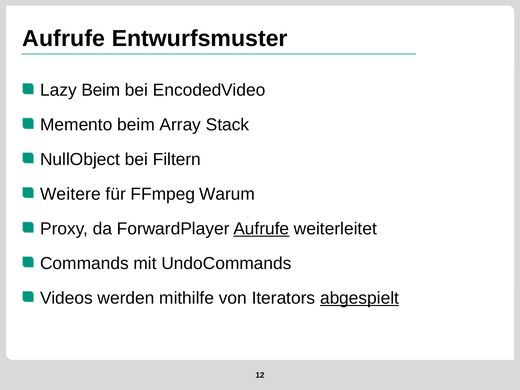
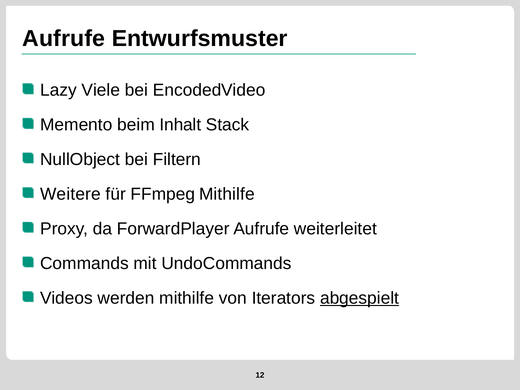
Lazy Beim: Beim -> Viele
Array: Array -> Inhalt
FFmpeg Warum: Warum -> Mithilfe
Aufrufe at (261, 229) underline: present -> none
